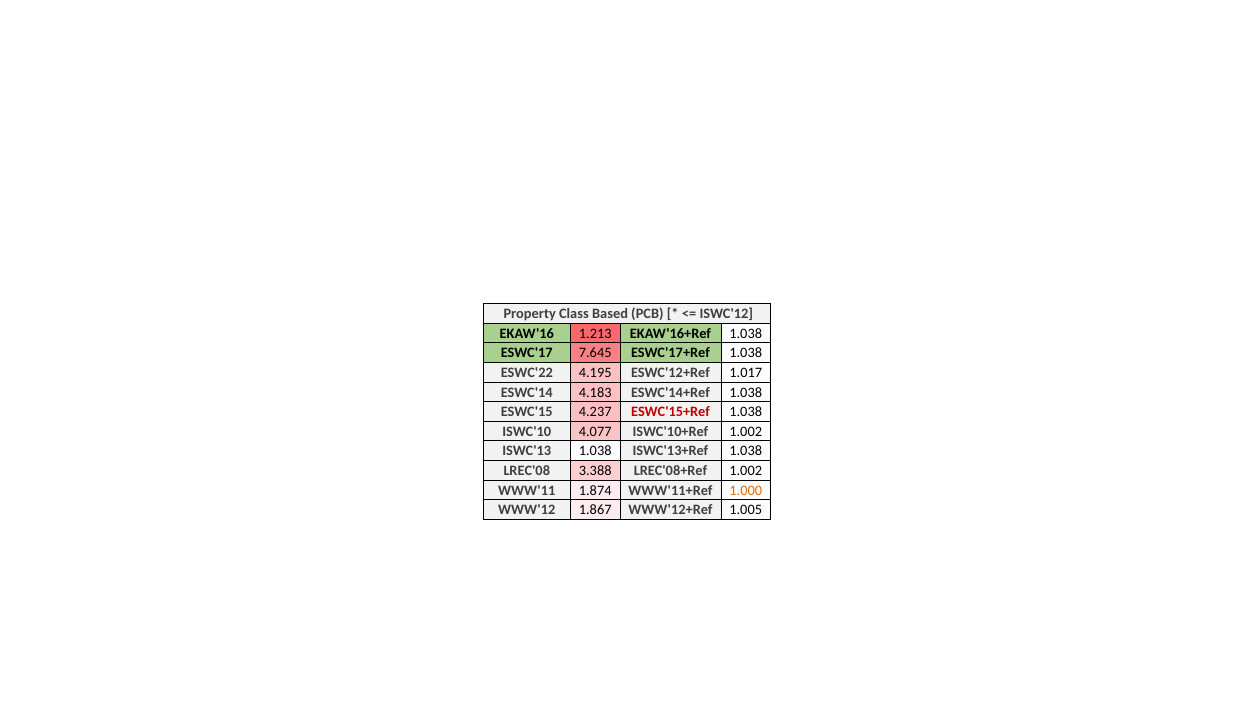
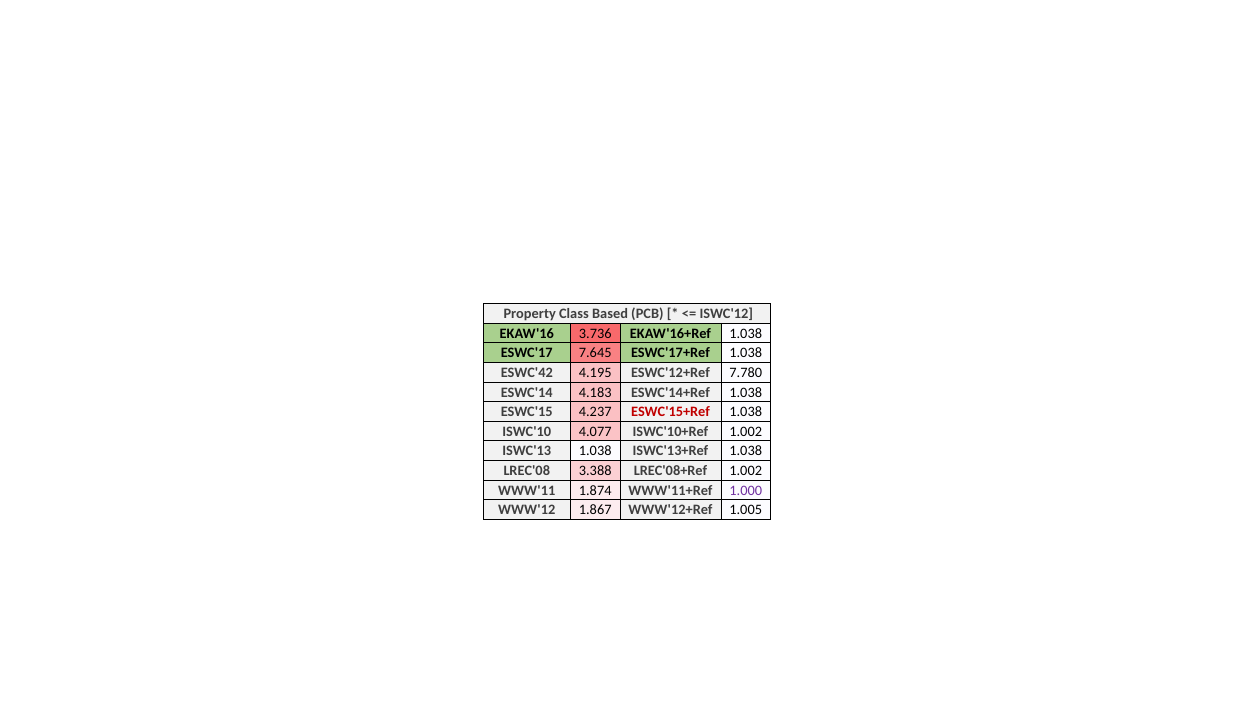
1.213: 1.213 -> 3.736
ESWC'22: ESWC'22 -> ESWC'42
1.017: 1.017 -> 7.780
1.000 colour: orange -> purple
